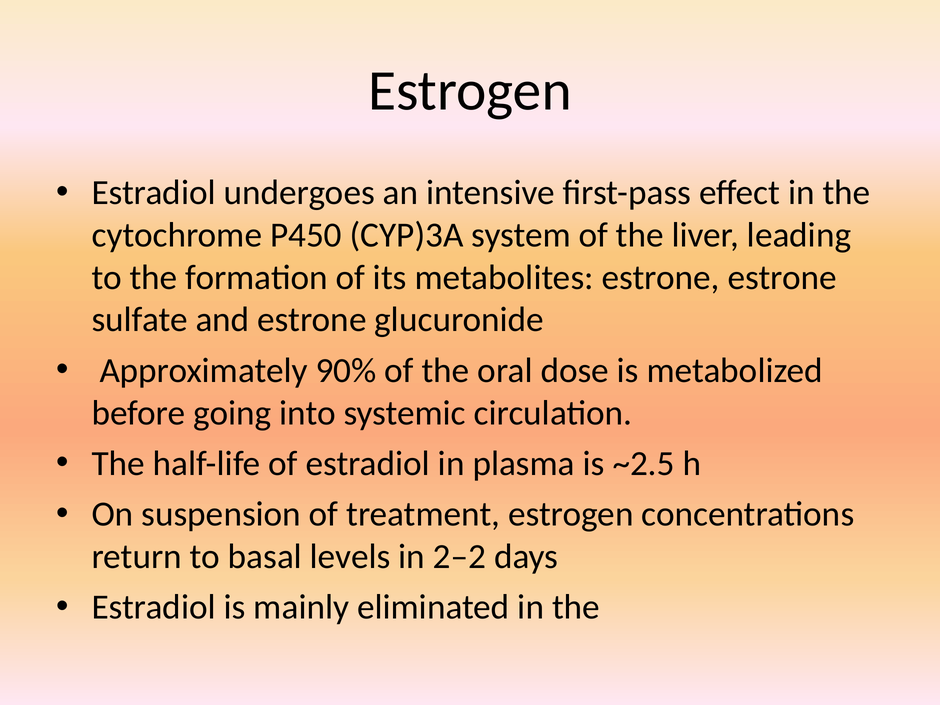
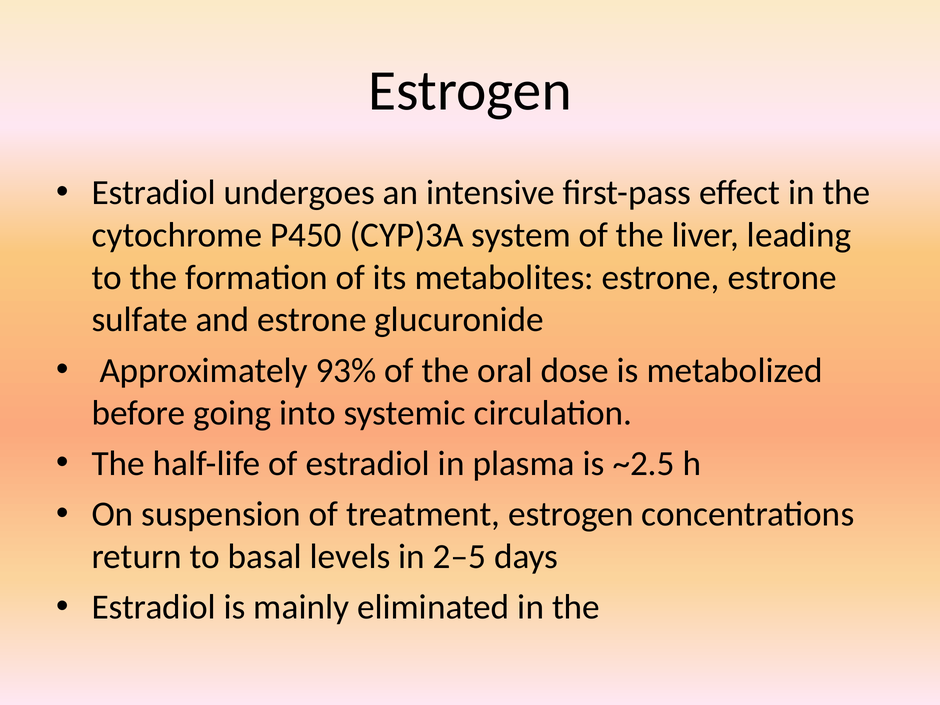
90%: 90% -> 93%
2–2: 2–2 -> 2–5
